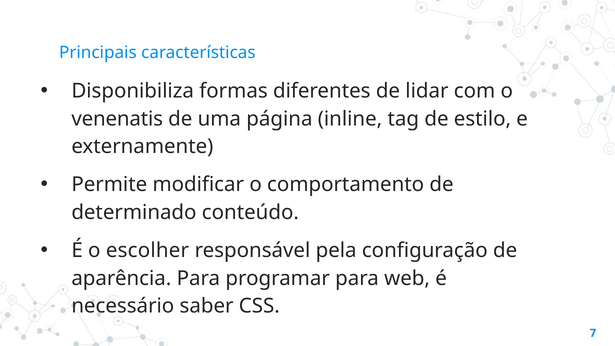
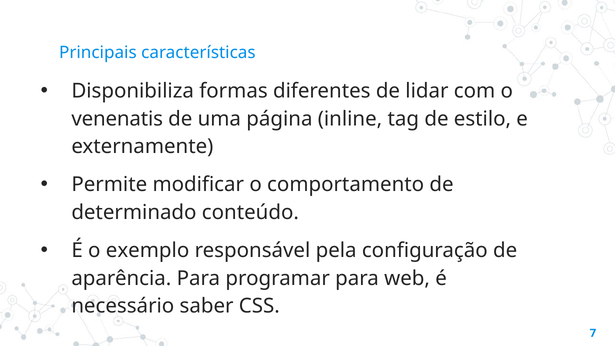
escolher: escolher -> exemplo
